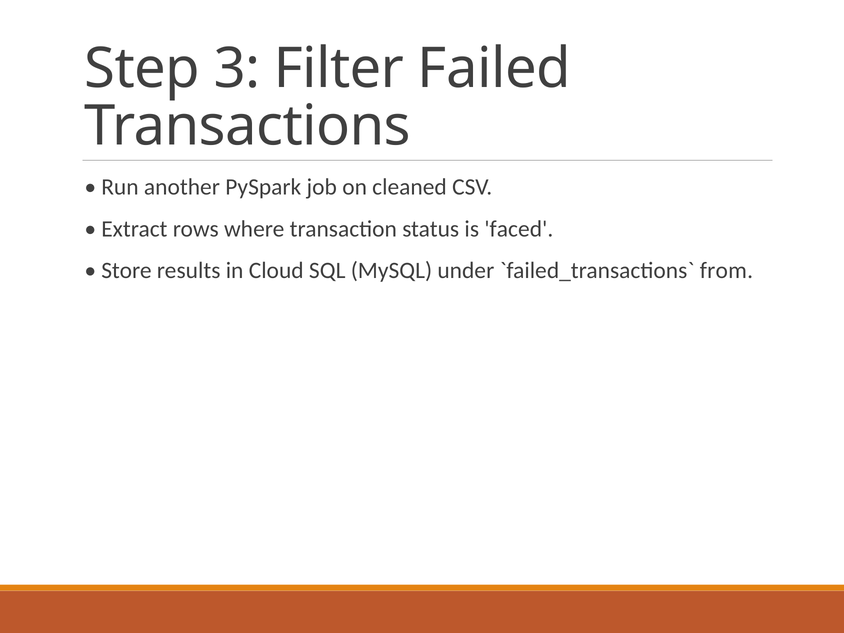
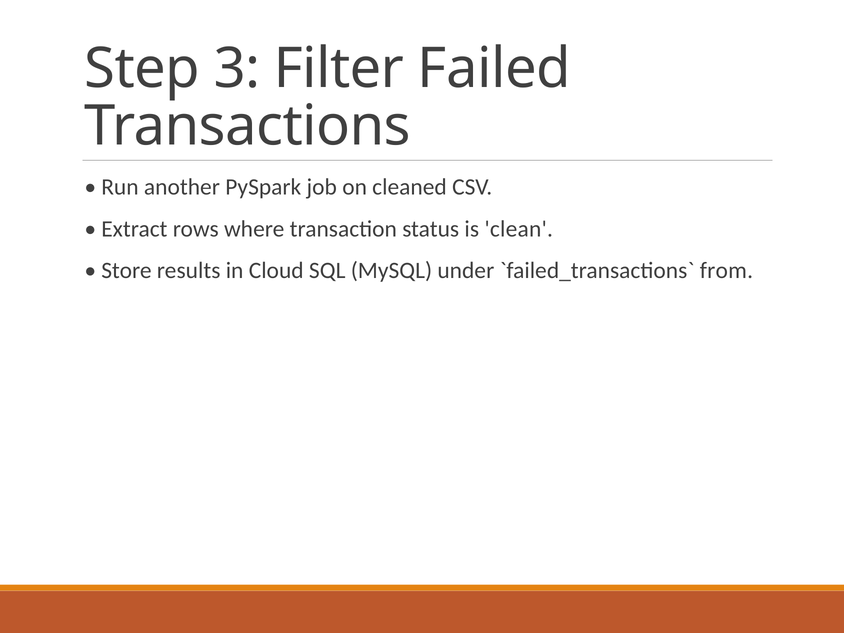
faced: faced -> clean
